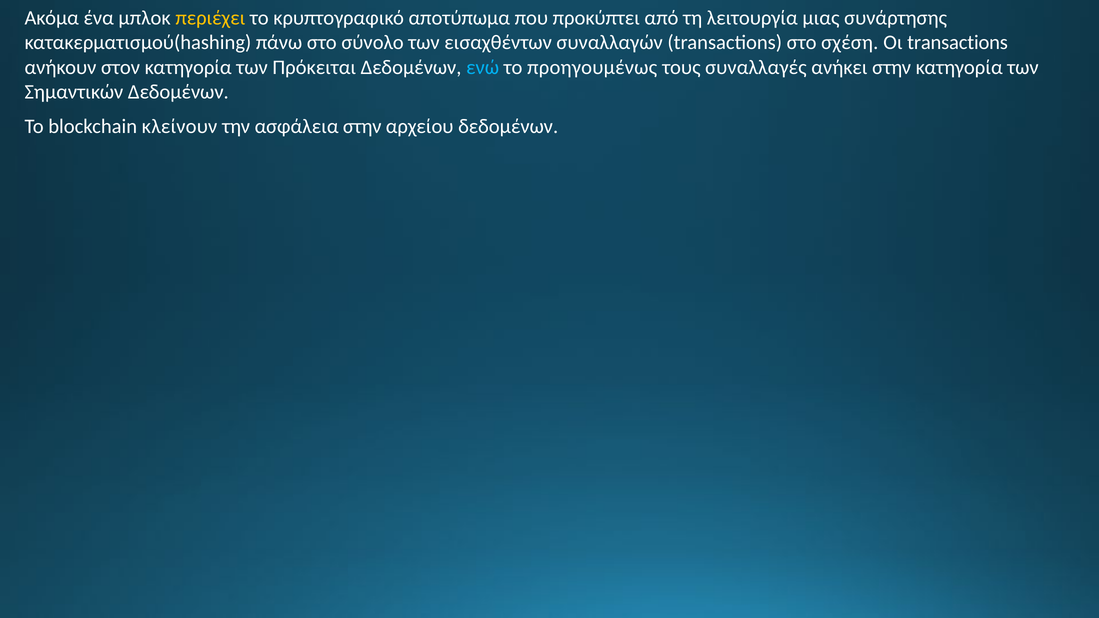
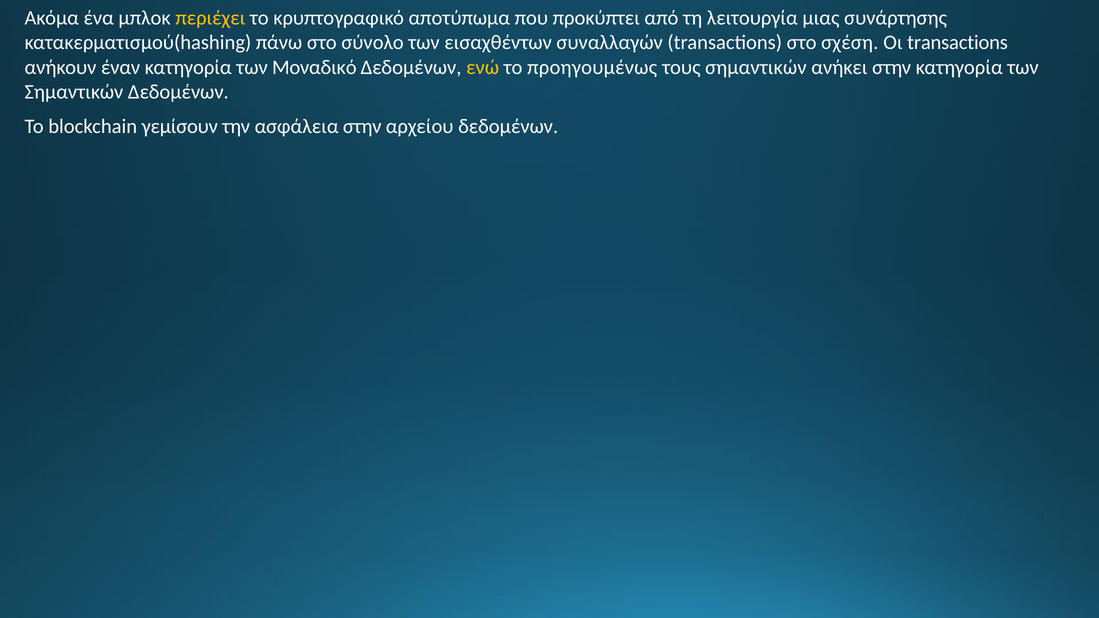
στον: στον -> έναν
Πρόκειται: Πρόκειται -> Μοναδικό
ενώ colour: light blue -> yellow
τους συναλλαγές: συναλλαγές -> σημαντικών
κλείνουν: κλείνουν -> γεμίσουν
